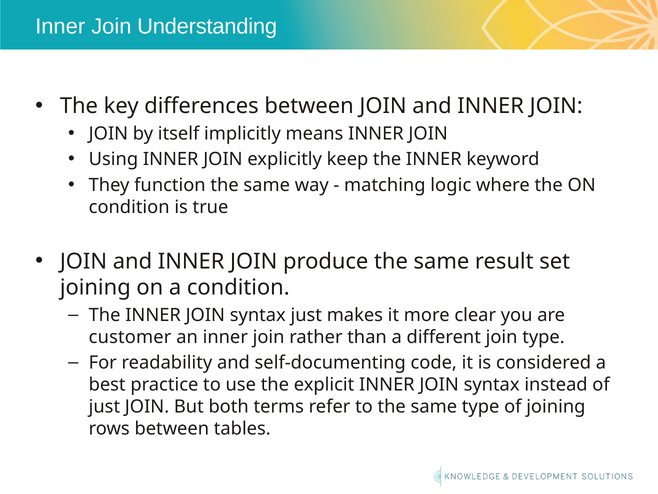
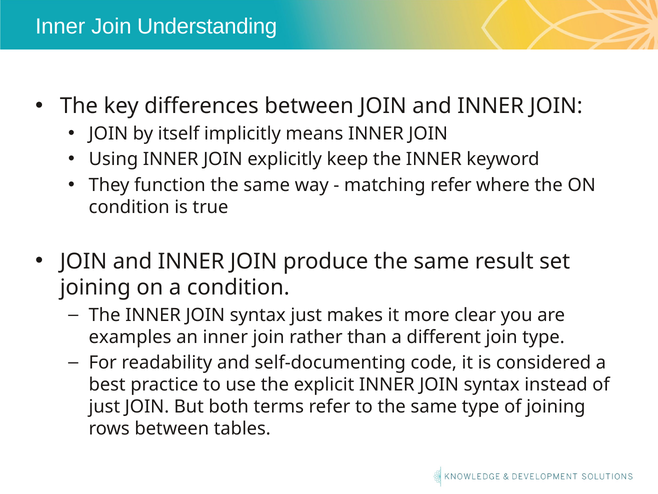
matching logic: logic -> refer
customer: customer -> examples
